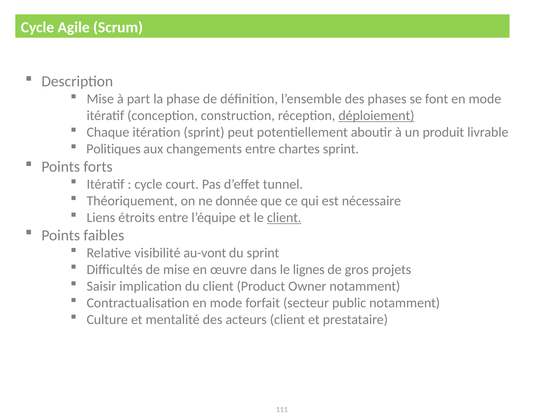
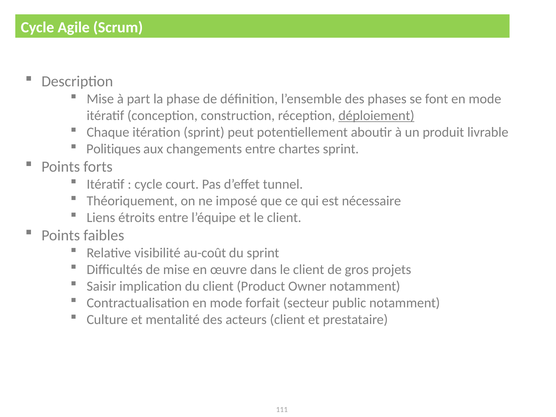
donnée: donnée -> imposé
client at (284, 218) underline: present -> none
au-vont: au-vont -> au-coût
dans le lignes: lignes -> client
